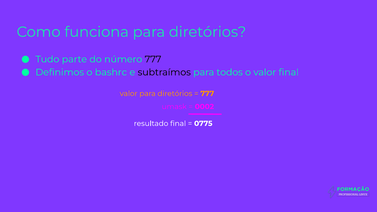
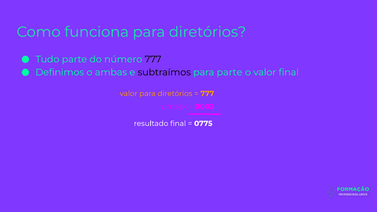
bashrc: bashrc -> ambas
para todos: todos -> parte
